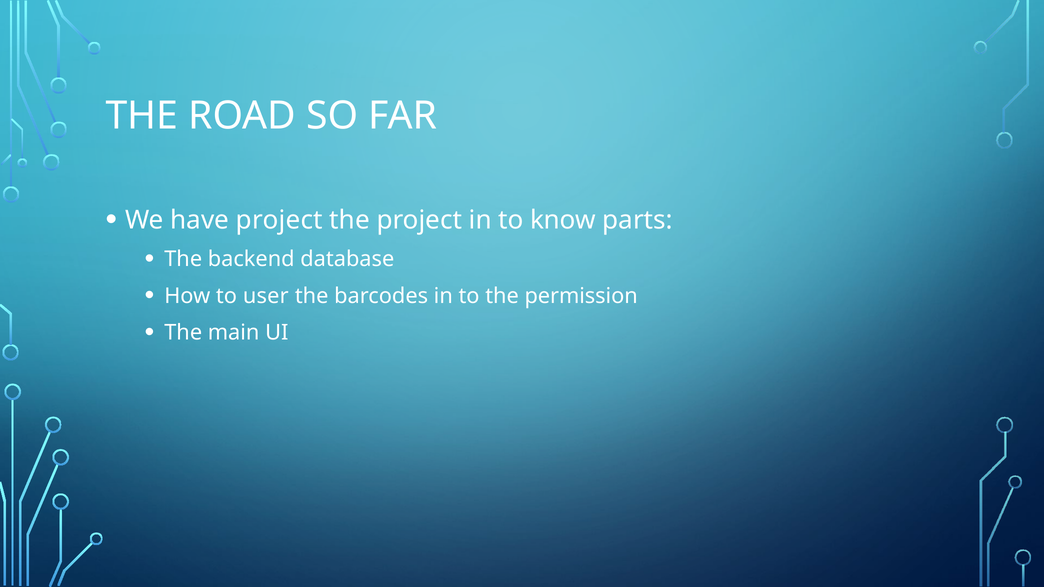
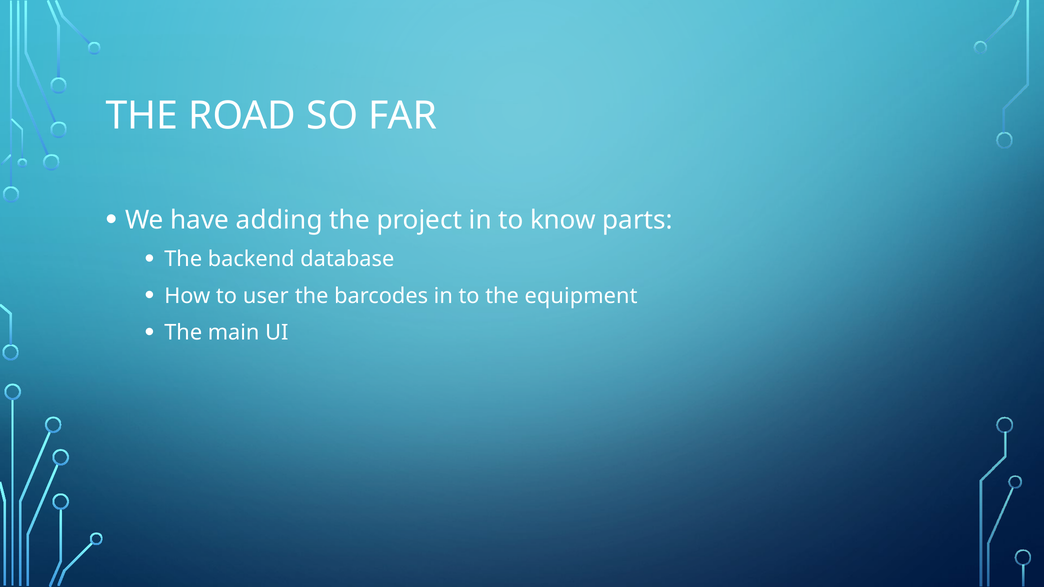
have project: project -> adding
permission: permission -> equipment
